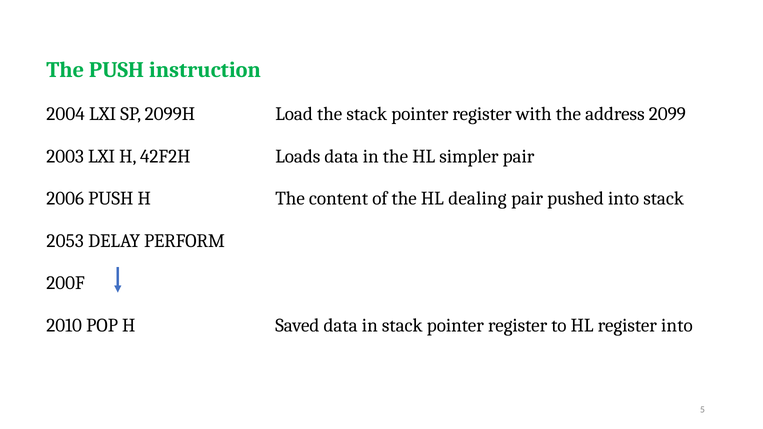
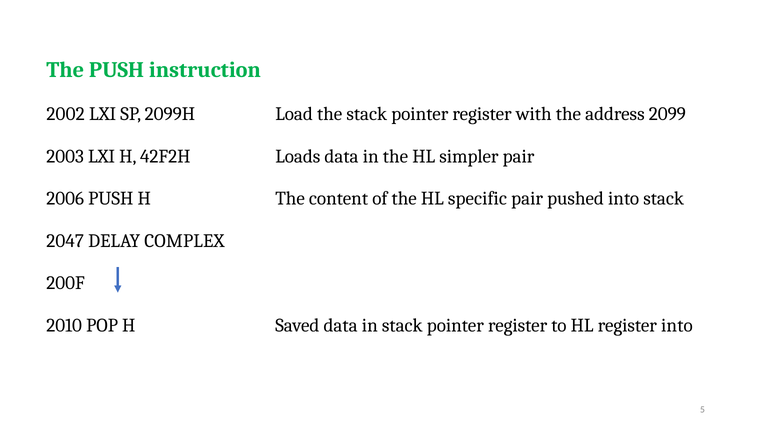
2004: 2004 -> 2002
dealing: dealing -> specific
2053: 2053 -> 2047
PERFORM: PERFORM -> COMPLEX
